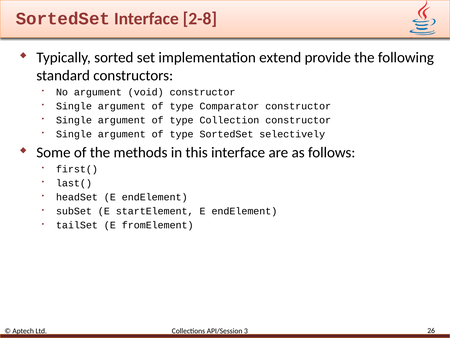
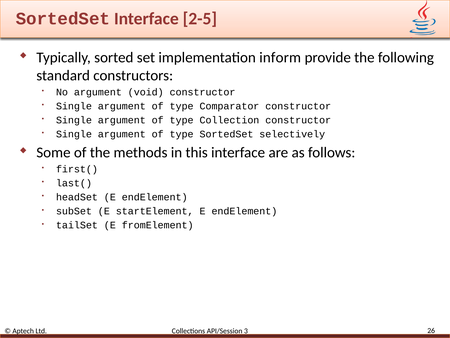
2-8: 2-8 -> 2-5
extend: extend -> inform
